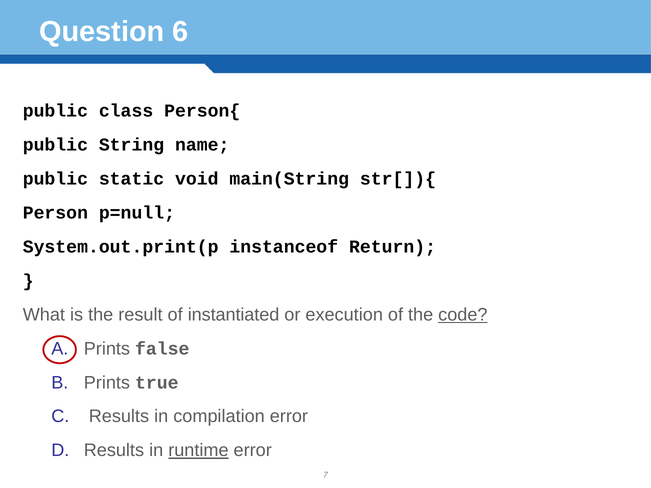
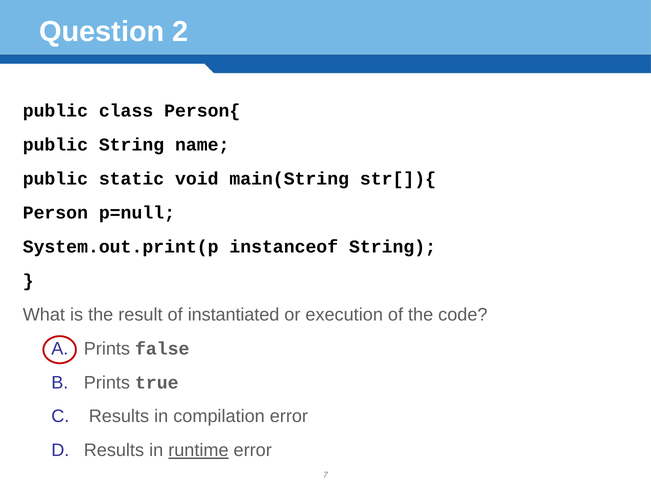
6: 6 -> 2
instanceof Return: Return -> String
code underline: present -> none
